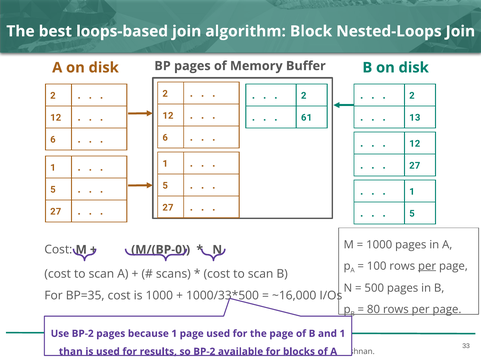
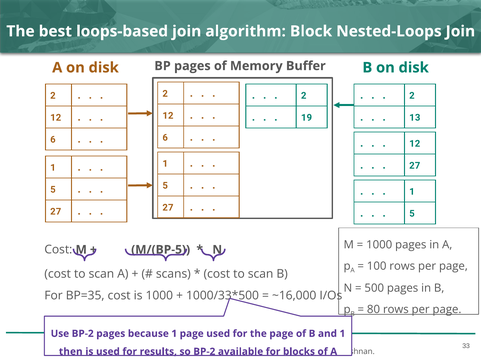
61: 61 -> 19
M/(BP-0: M/(BP-0 -> M/(BP-5
per at (427, 267) underline: present -> none
than: than -> then
